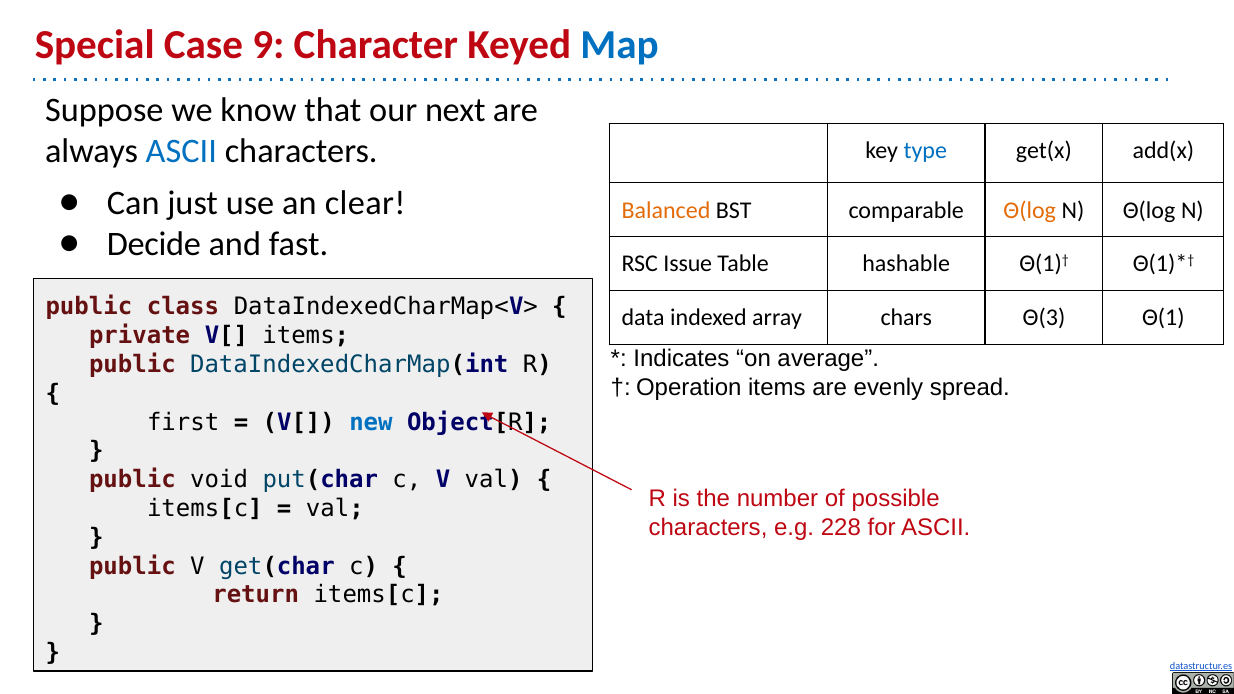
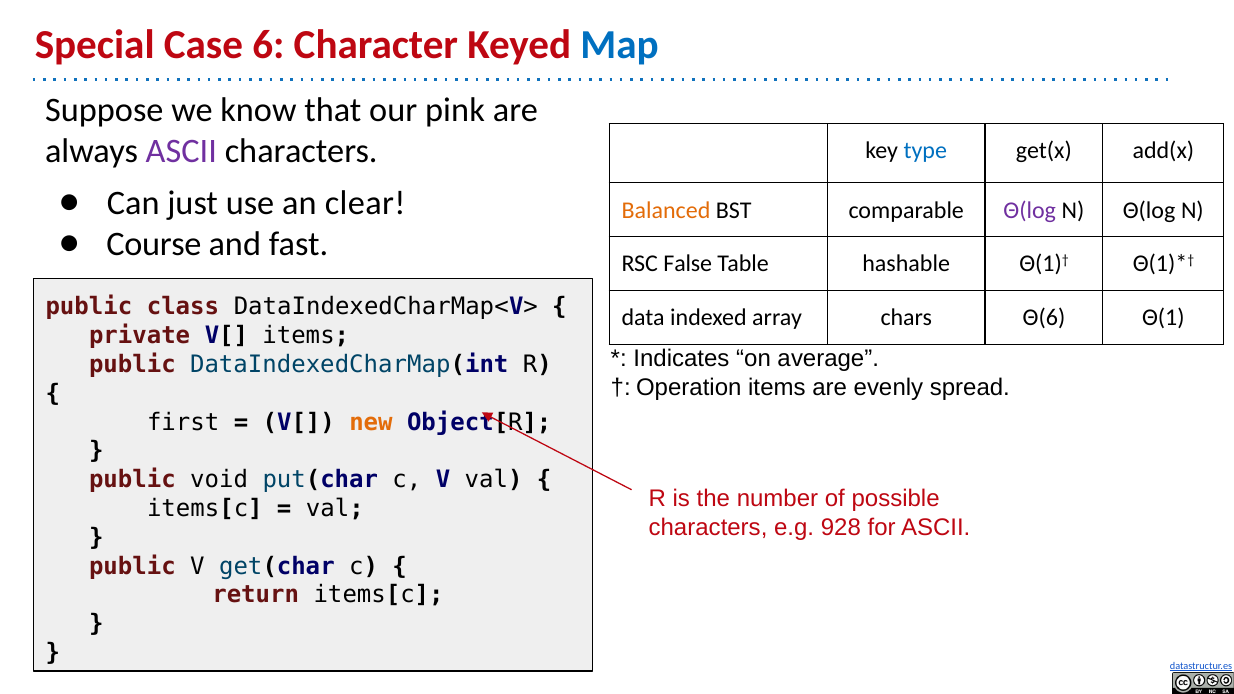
9: 9 -> 6
next: next -> pink
ASCII at (181, 152) colour: blue -> purple
Θ(log at (1030, 210) colour: orange -> purple
Decide: Decide -> Course
Issue: Issue -> False
Θ(3: Θ(3 -> Θ(6
new colour: blue -> orange
228: 228 -> 928
